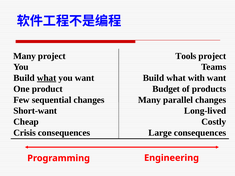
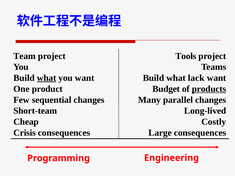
Many at (25, 56): Many -> Team
with: with -> lack
products underline: none -> present
Short-want: Short-want -> Short-team
